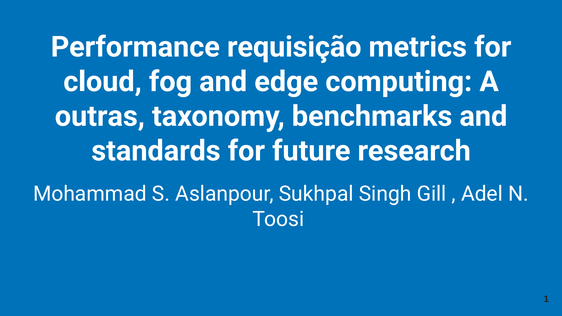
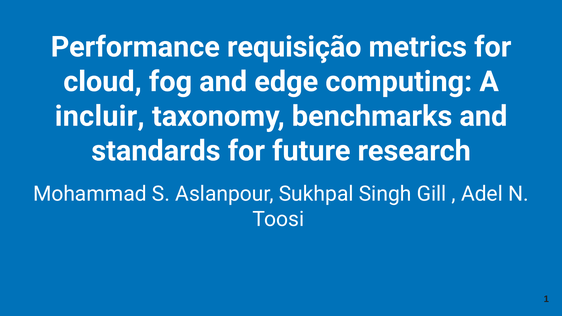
outras: outras -> incluir
